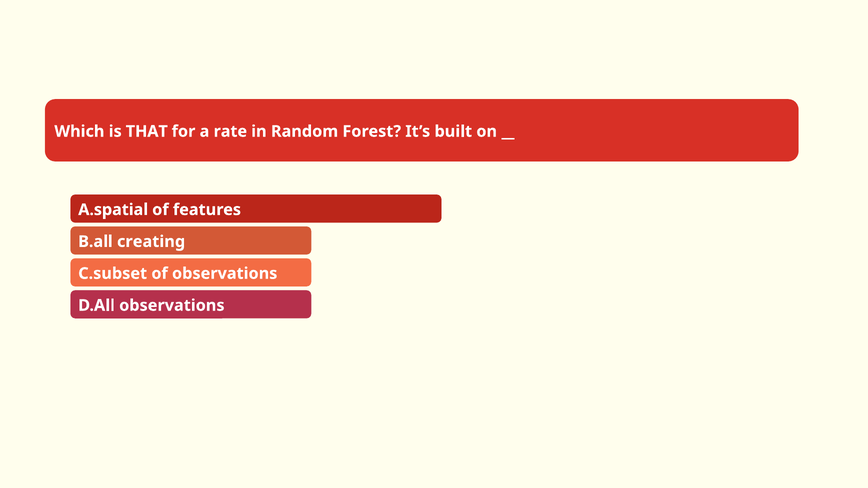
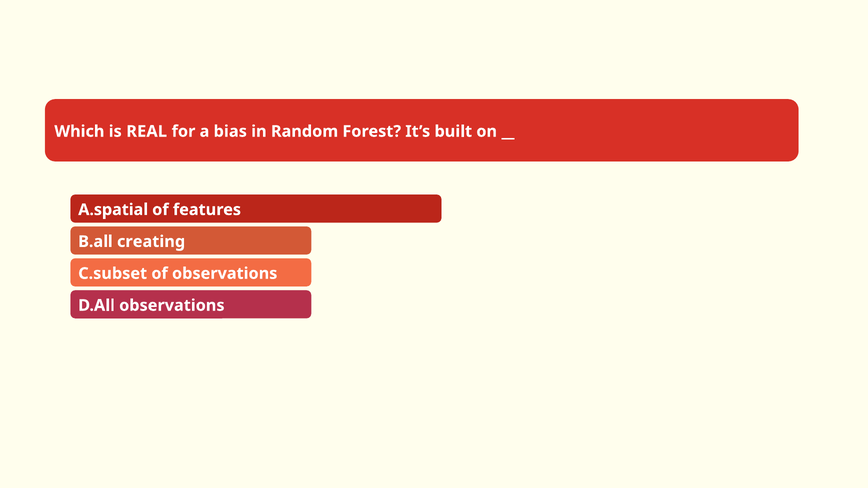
THAT: THAT -> REAL
rate: rate -> bias
